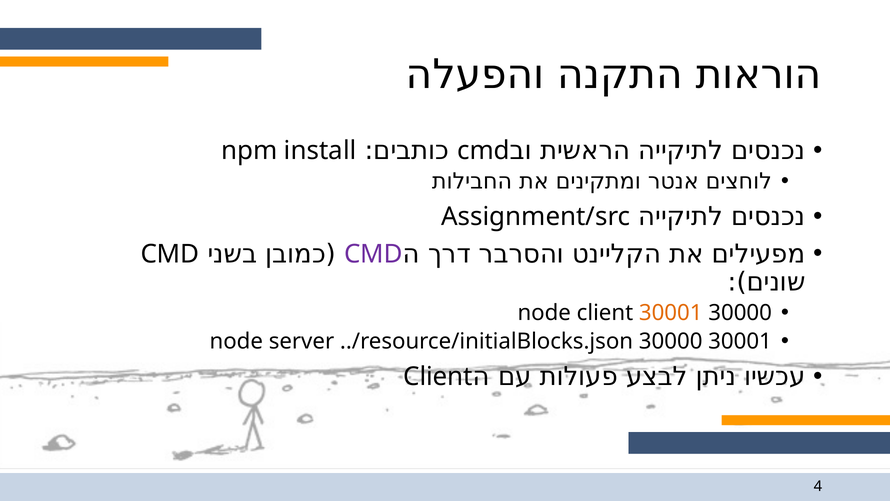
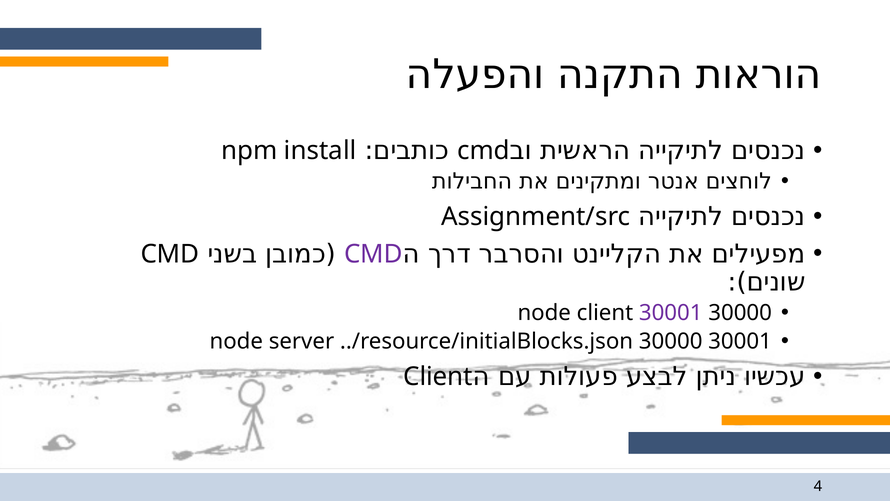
30001 at (671, 312) colour: orange -> purple
